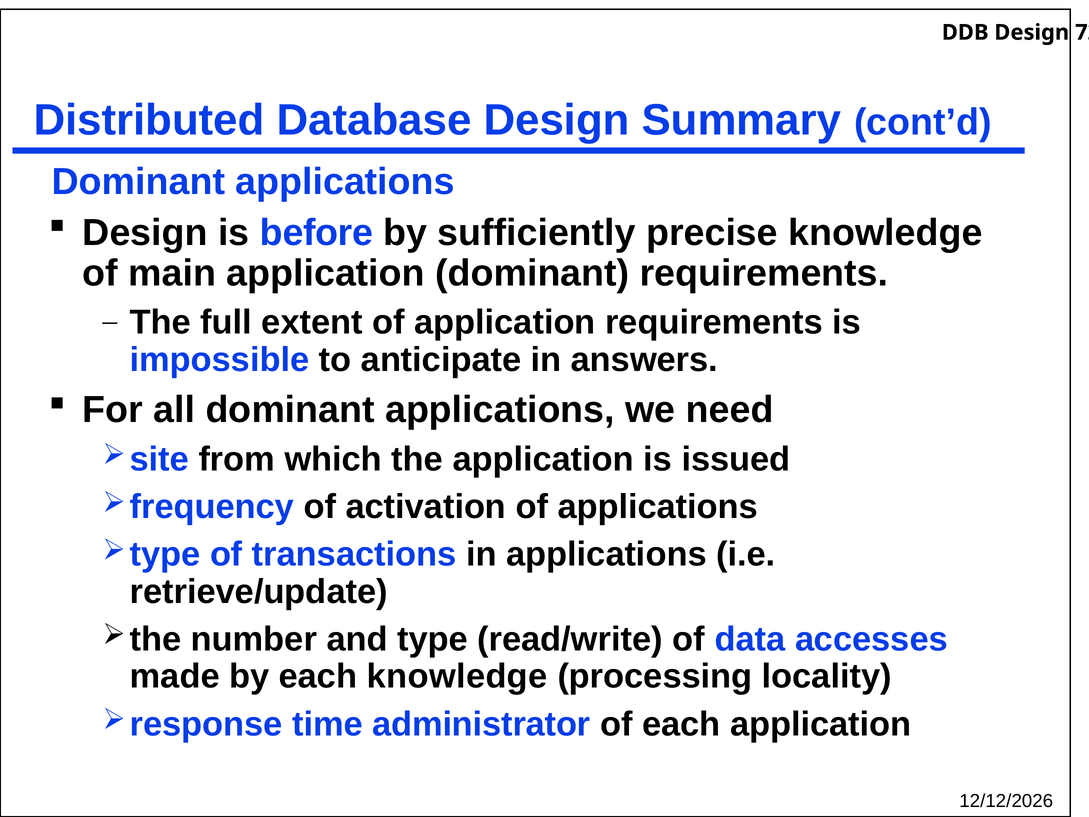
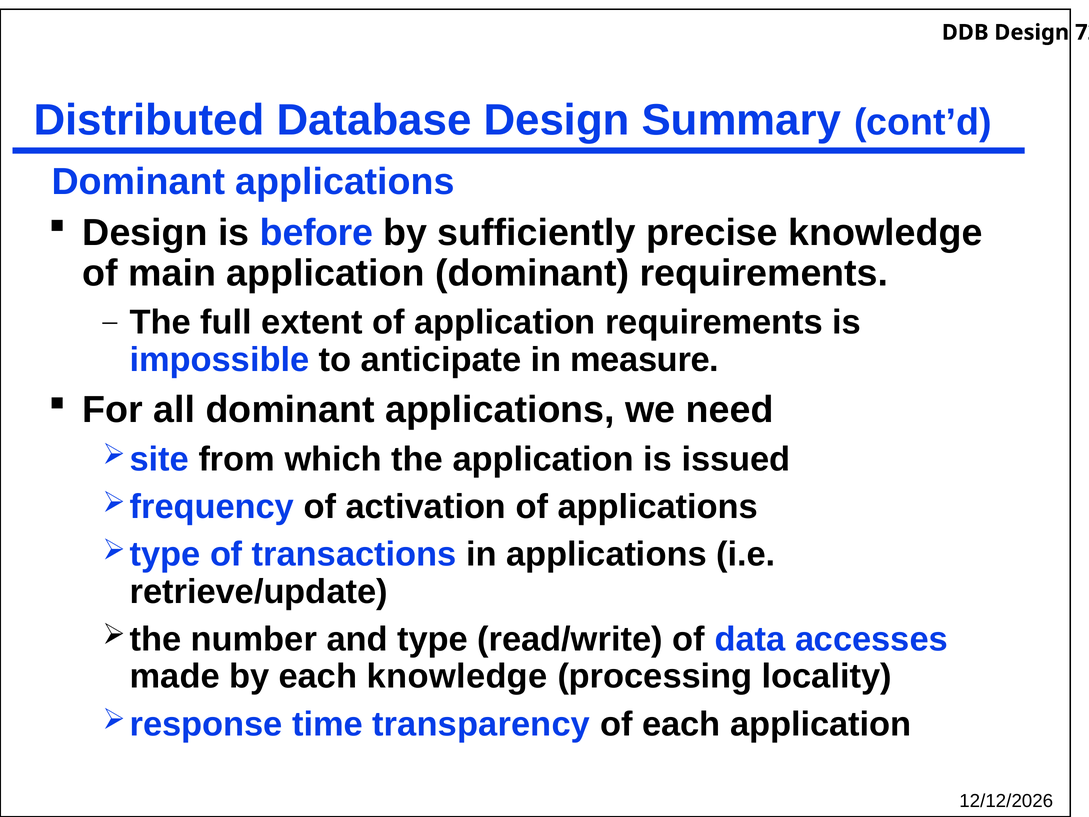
answers: answers -> measure
administrator: administrator -> transparency
